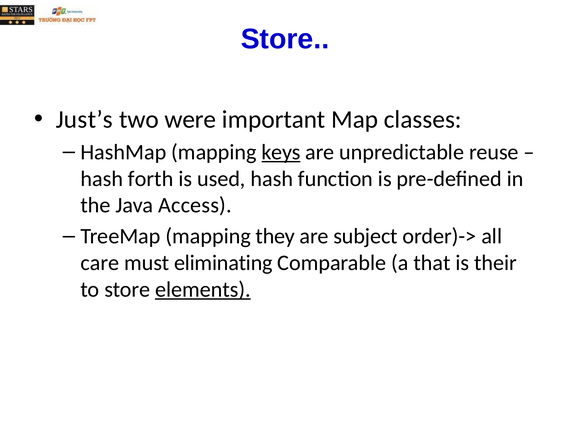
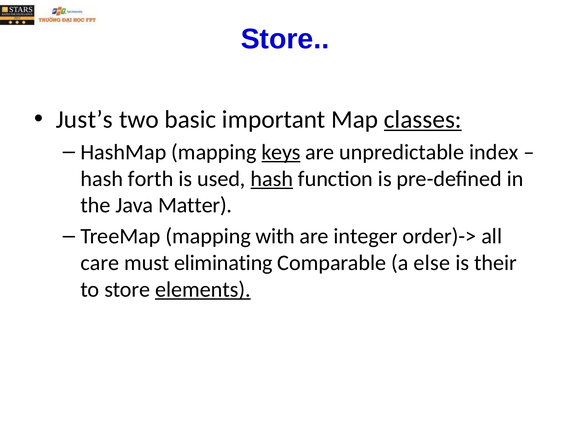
were: were -> basic
classes underline: none -> present
reuse: reuse -> index
hash at (272, 179) underline: none -> present
Access: Access -> Matter
they: they -> with
subject: subject -> integer
that: that -> else
